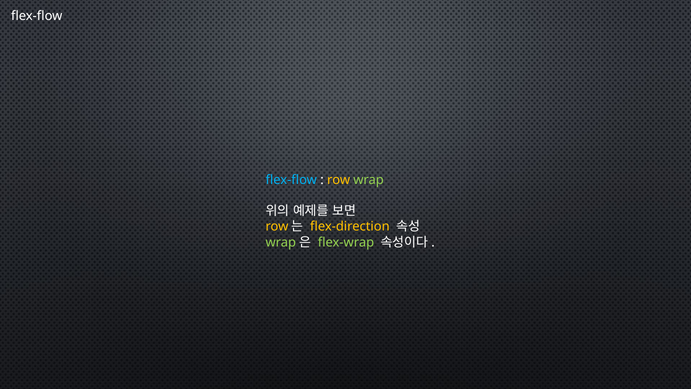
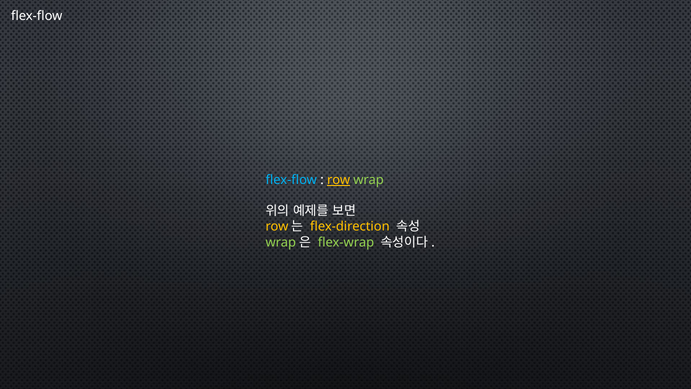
row underline: none -> present
